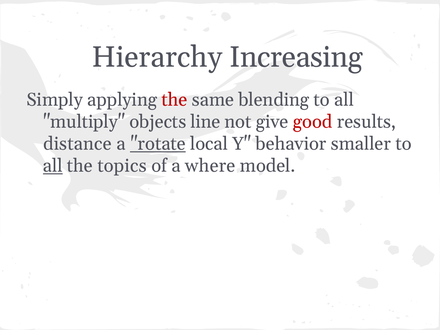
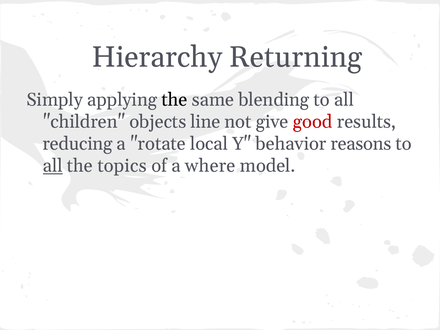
Increasing: Increasing -> Returning
the at (175, 100) colour: red -> black
multiply: multiply -> children
distance: distance -> reducing
rotate underline: present -> none
smaller: smaller -> reasons
